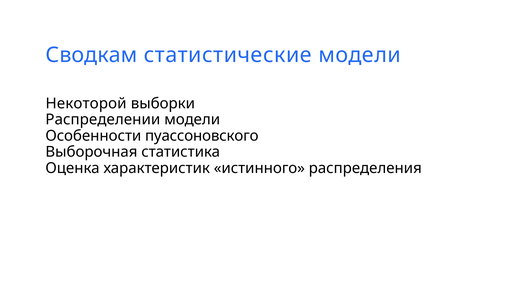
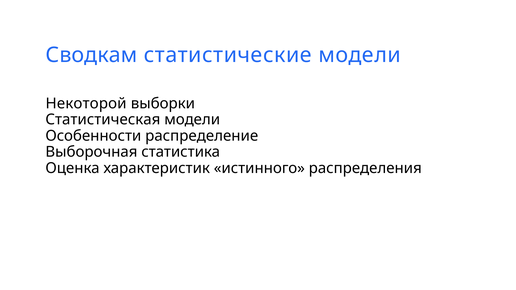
Распределении: Распределении -> Статистическая
пуассоновского: пуассоновского -> распределение
